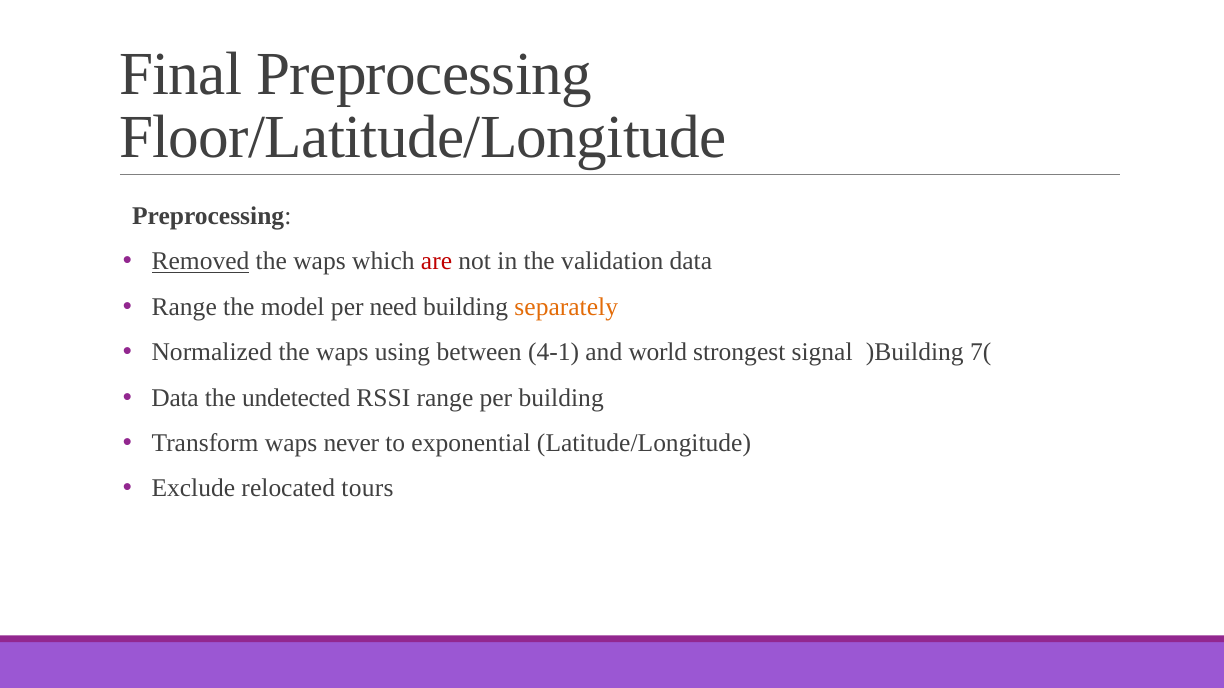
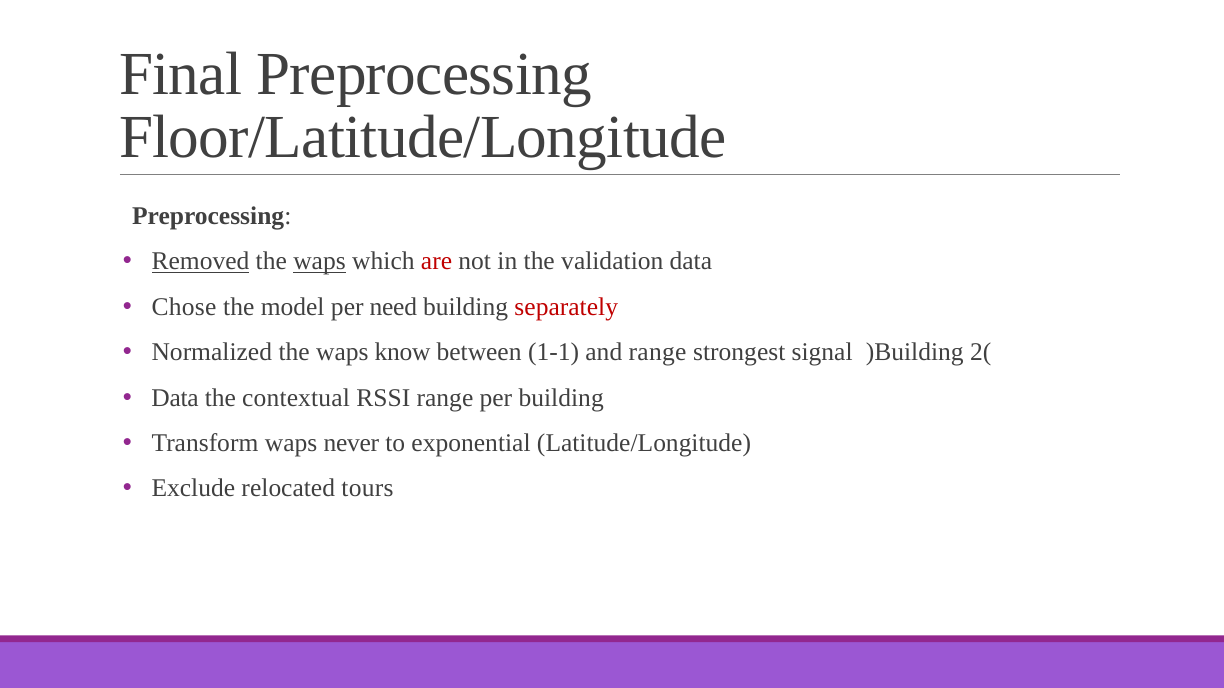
waps at (320, 262) underline: none -> present
Range at (184, 307): Range -> Chose
separately colour: orange -> red
using: using -> know
4-1: 4-1 -> 1-1
and world: world -> range
7(: 7( -> 2(
undetected: undetected -> contextual
